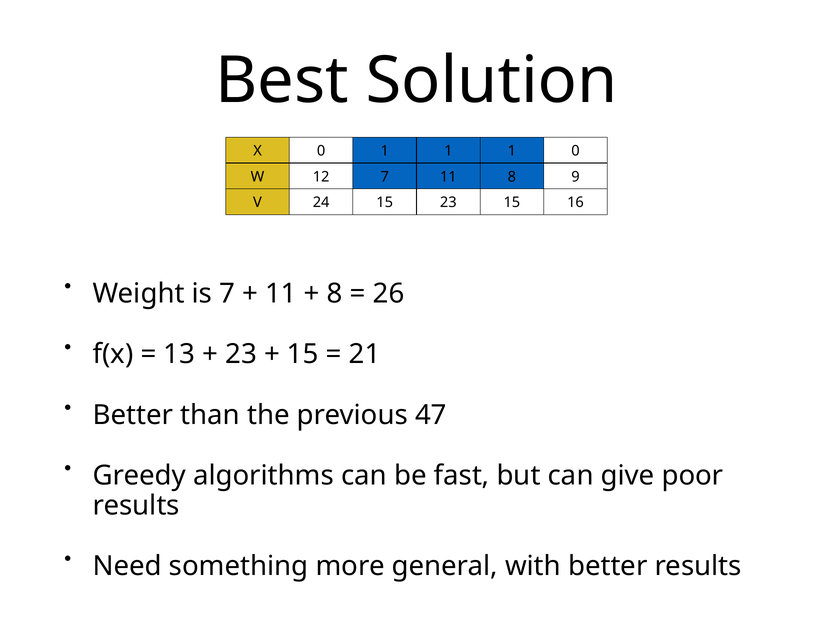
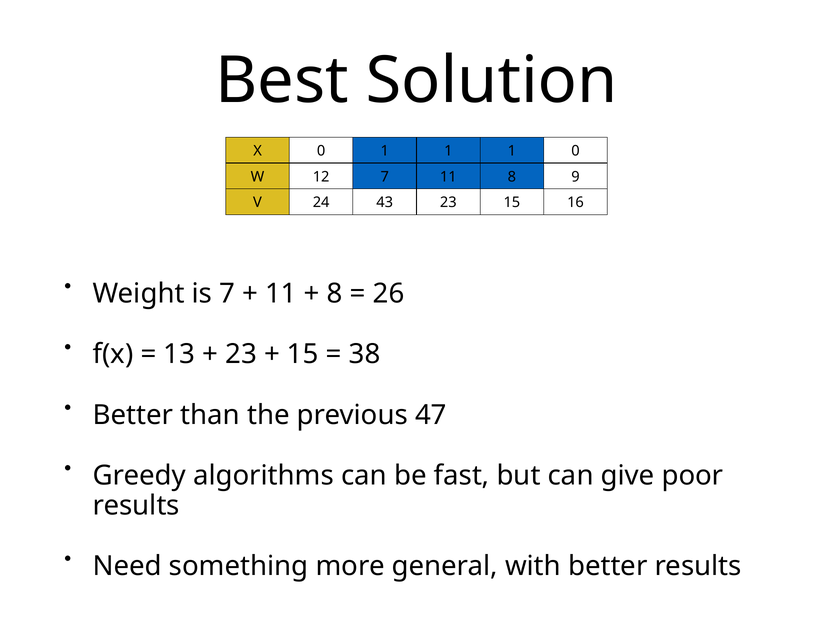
24 15: 15 -> 43
21: 21 -> 38
